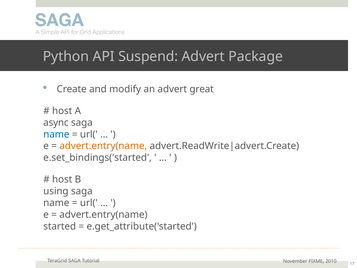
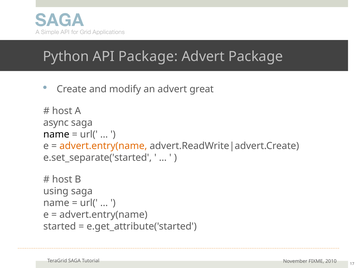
API Suspend: Suspend -> Package
name at (56, 134) colour: blue -> black
e.set_bindings('started: e.set_bindings('started -> e.set_separate('started
